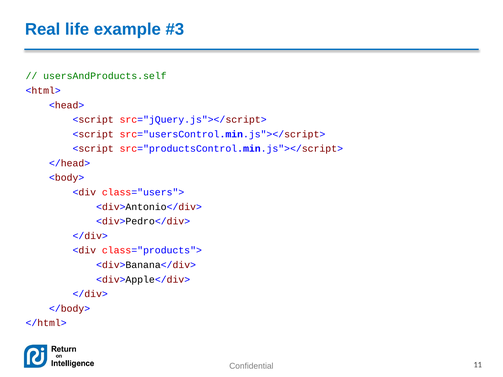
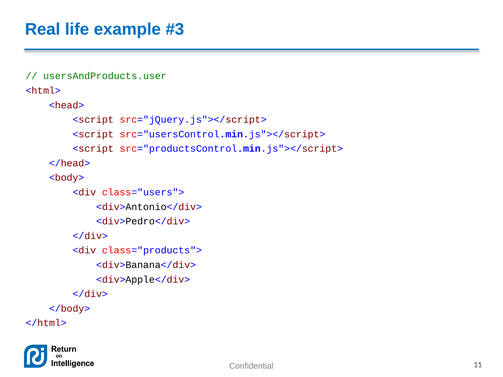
usersAndProducts.self: usersAndProducts.self -> usersAndProducts.user
